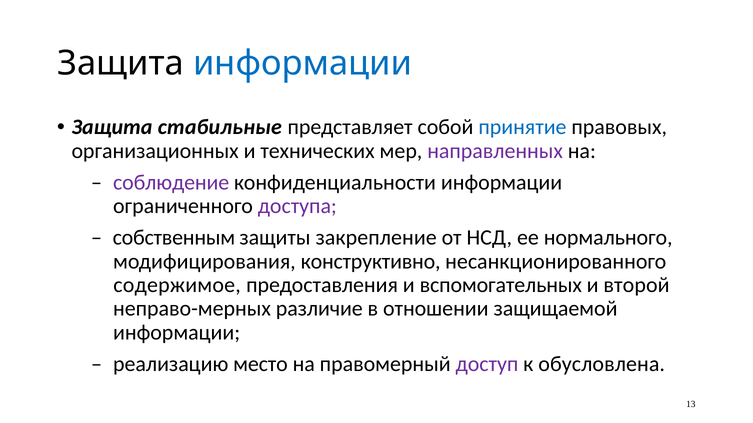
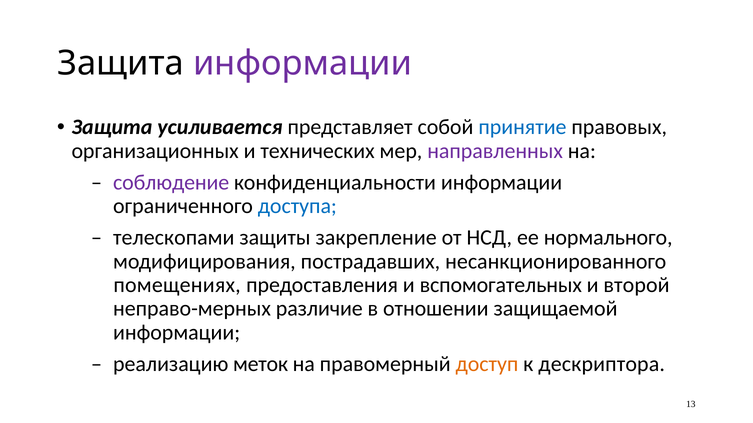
информации at (303, 63) colour: blue -> purple
стабильные: стабильные -> усиливается
доступа colour: purple -> blue
собственным: собственным -> телескопами
конструктивно: конструктивно -> пострадавших
содержимое: содержимое -> помещениях
место: место -> меток
доступ colour: purple -> orange
обусловлена: обусловлена -> дескриптора
